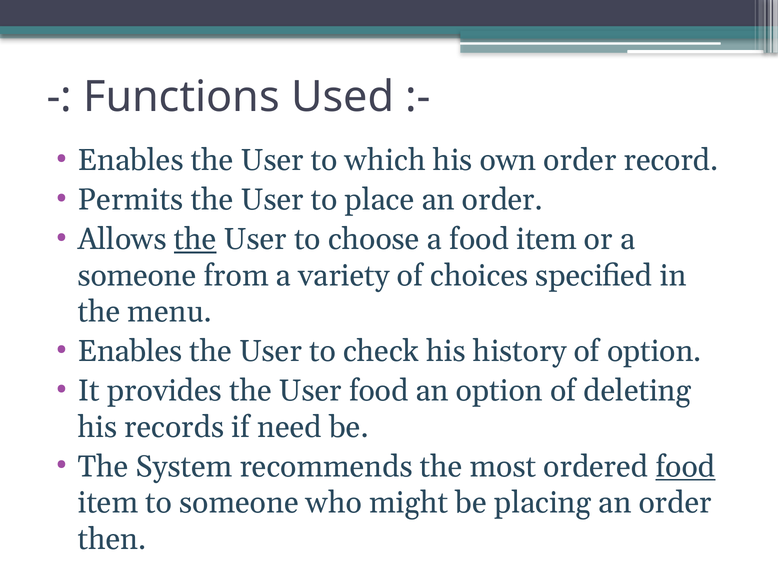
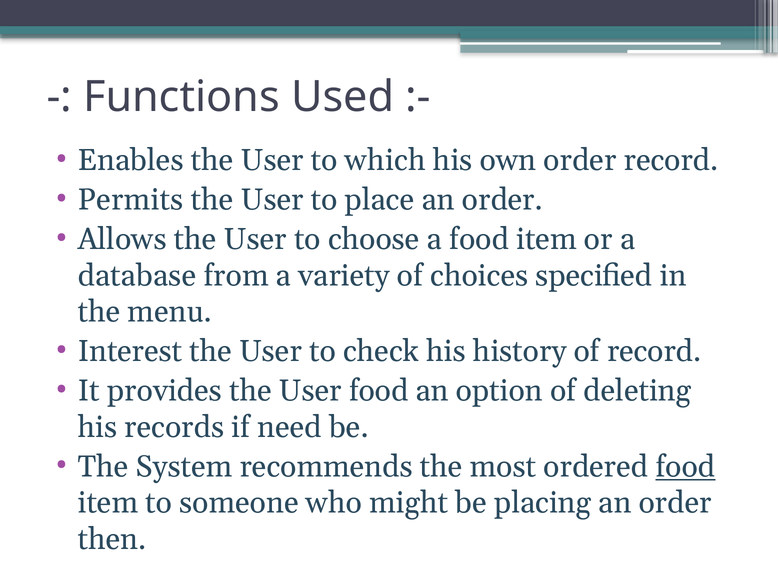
the at (195, 239) underline: present -> none
someone at (137, 275): someone -> database
Enables at (130, 351): Enables -> Interest
of option: option -> record
